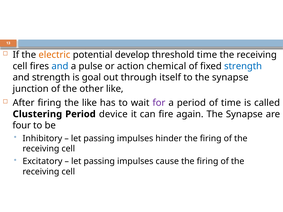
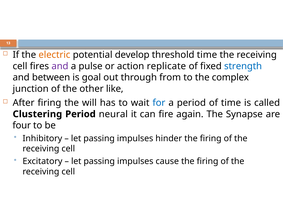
and at (60, 66) colour: blue -> purple
chemical: chemical -> replicate
and strength: strength -> between
itself: itself -> from
to the synapse: synapse -> complex
the like: like -> will
for colour: purple -> blue
device: device -> neural
